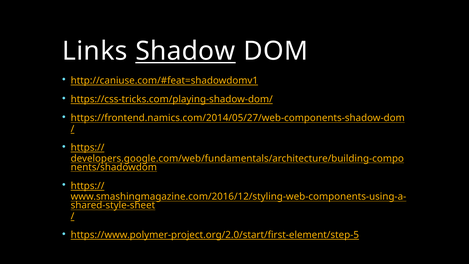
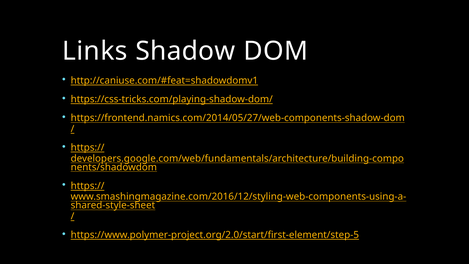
Shadow underline: present -> none
